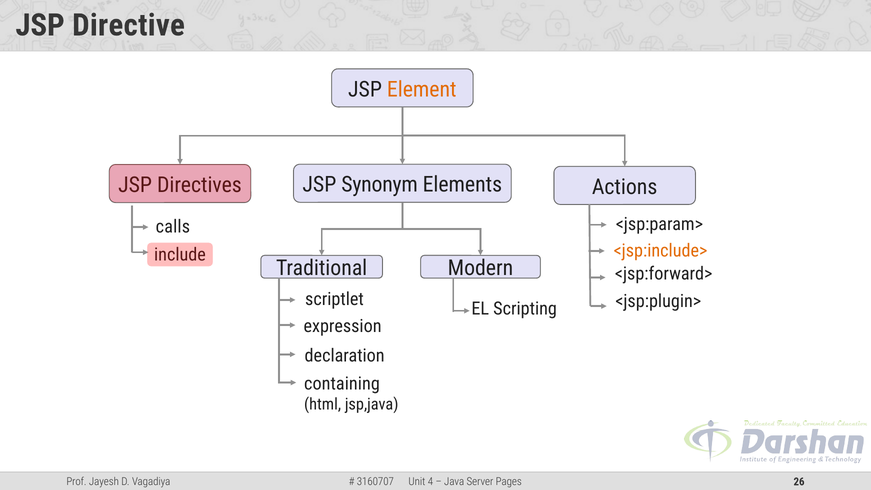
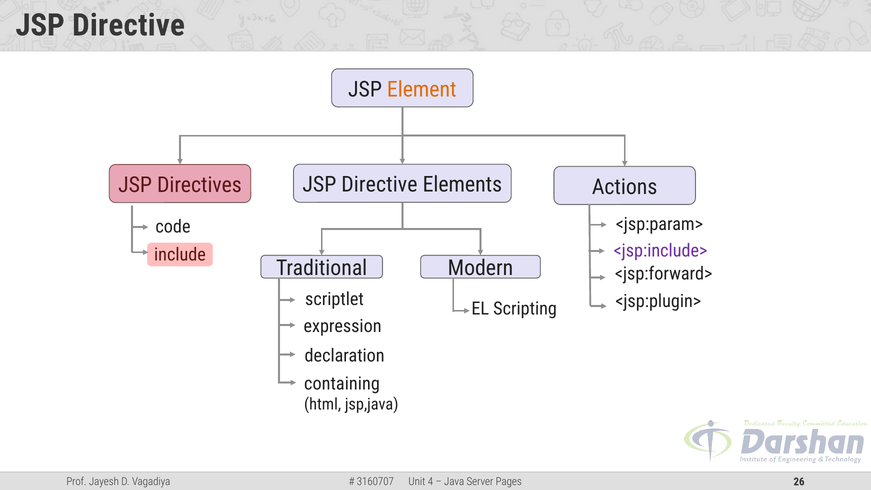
Synonym at (380, 185): Synonym -> Directive
calls: calls -> code
<jsp:include> colour: orange -> purple
